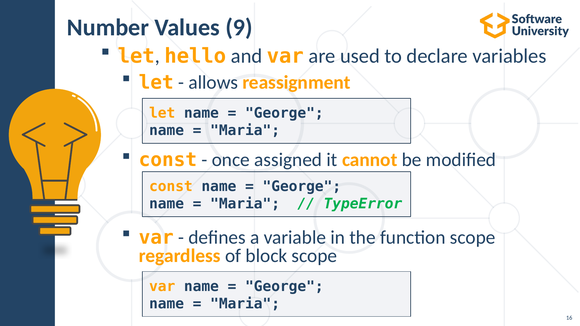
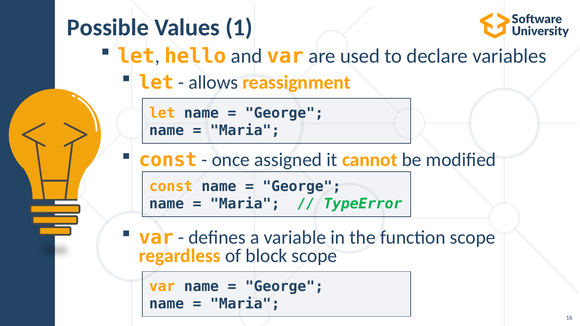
Number: Number -> Possible
9: 9 -> 1
